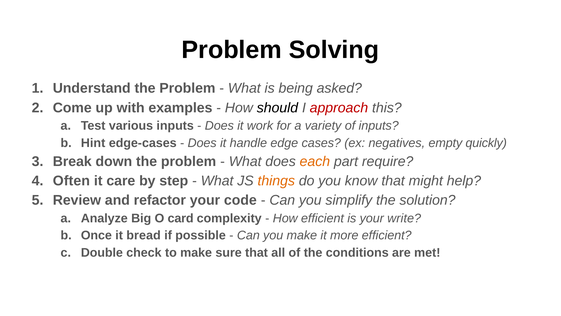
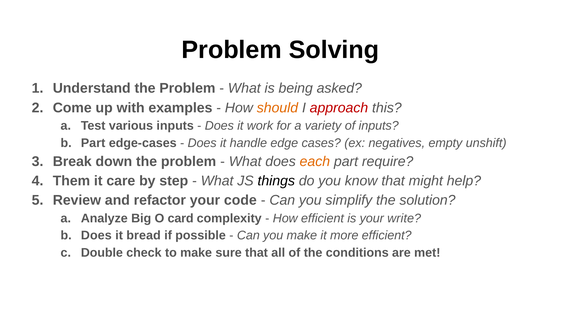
should colour: black -> orange
Hint at (93, 143): Hint -> Part
quickly: quickly -> unshift
Often: Often -> Them
things colour: orange -> black
Once at (96, 235): Once -> Does
